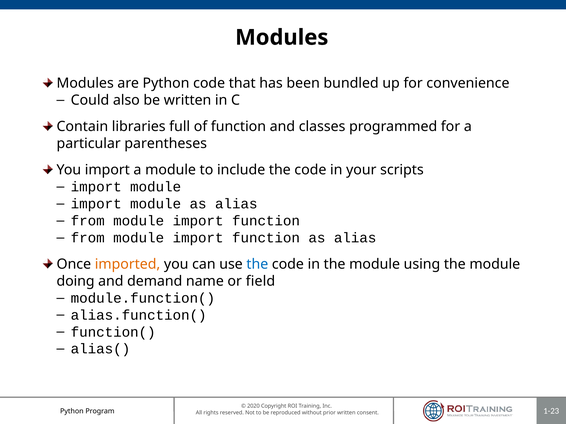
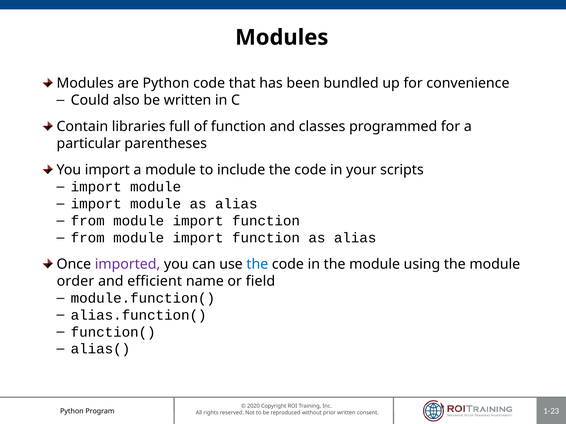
imported colour: orange -> purple
doing: doing -> order
demand: demand -> efficient
